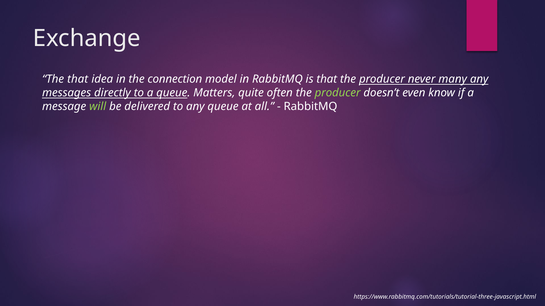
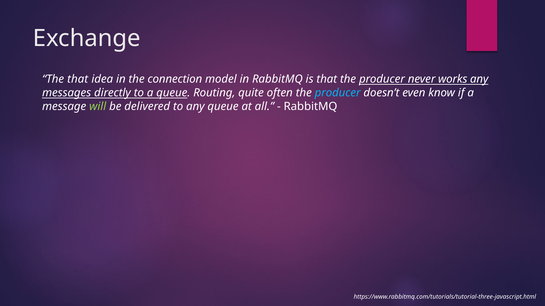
many: many -> works
Matters: Matters -> Routing
producer at (338, 93) colour: light green -> light blue
